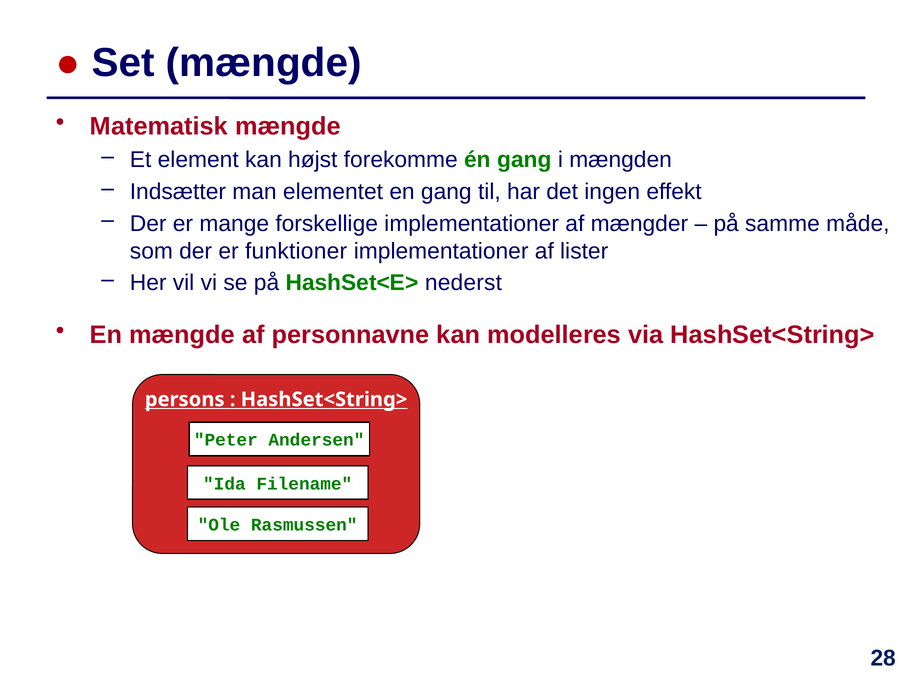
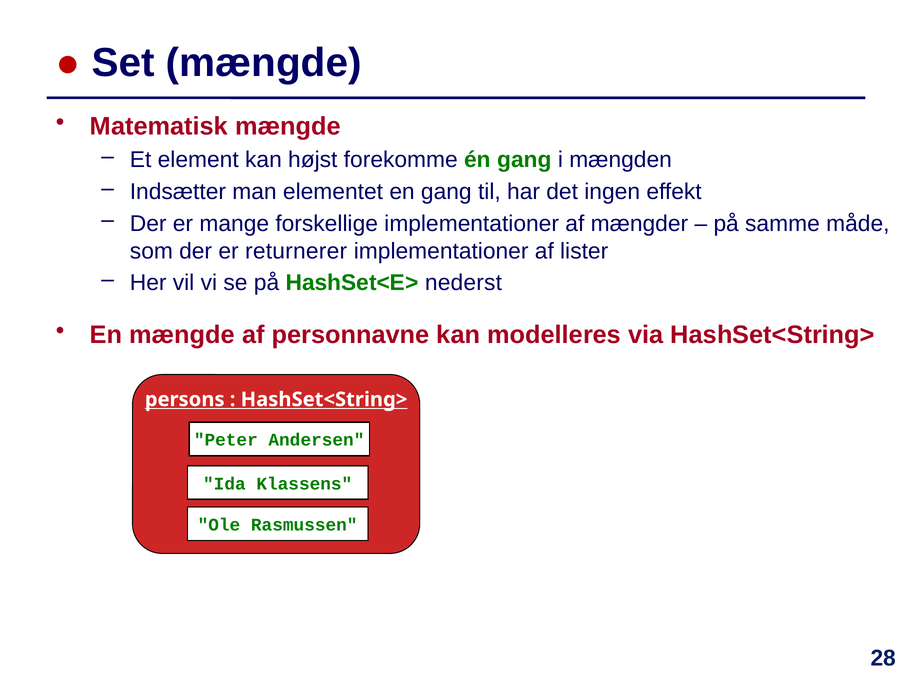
funktioner: funktioner -> returnerer
Filename: Filename -> Klassens
